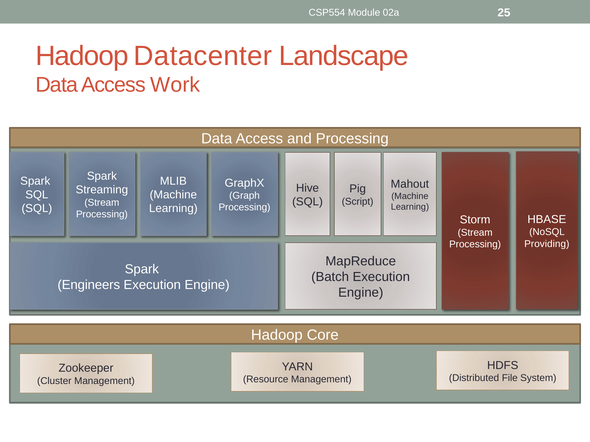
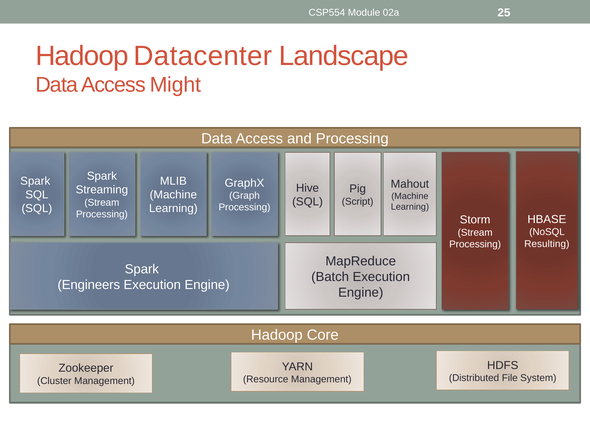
Work: Work -> Might
Providing: Providing -> Resulting
